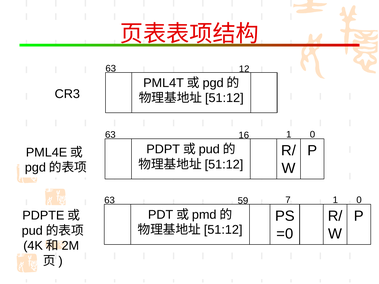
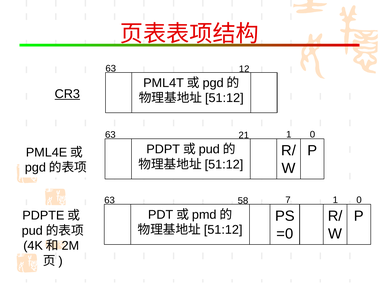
CR3 underline: none -> present
16: 16 -> 21
59: 59 -> 58
